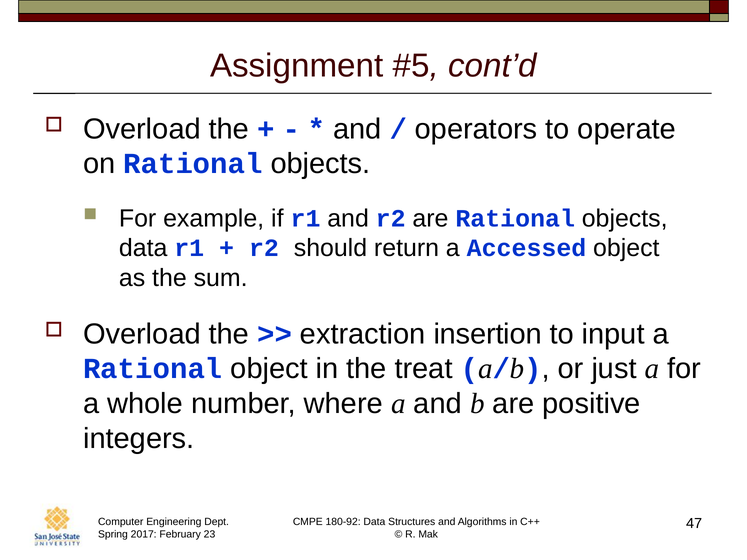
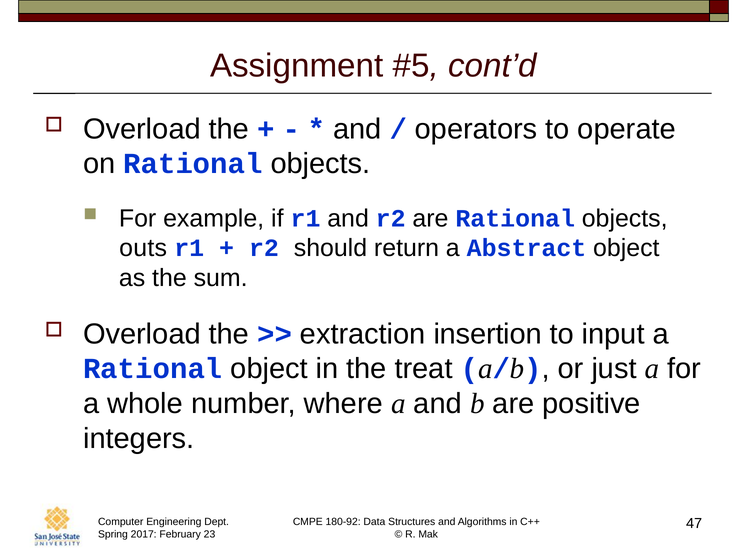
data at (143, 248): data -> outs
Accessed: Accessed -> Abstract
